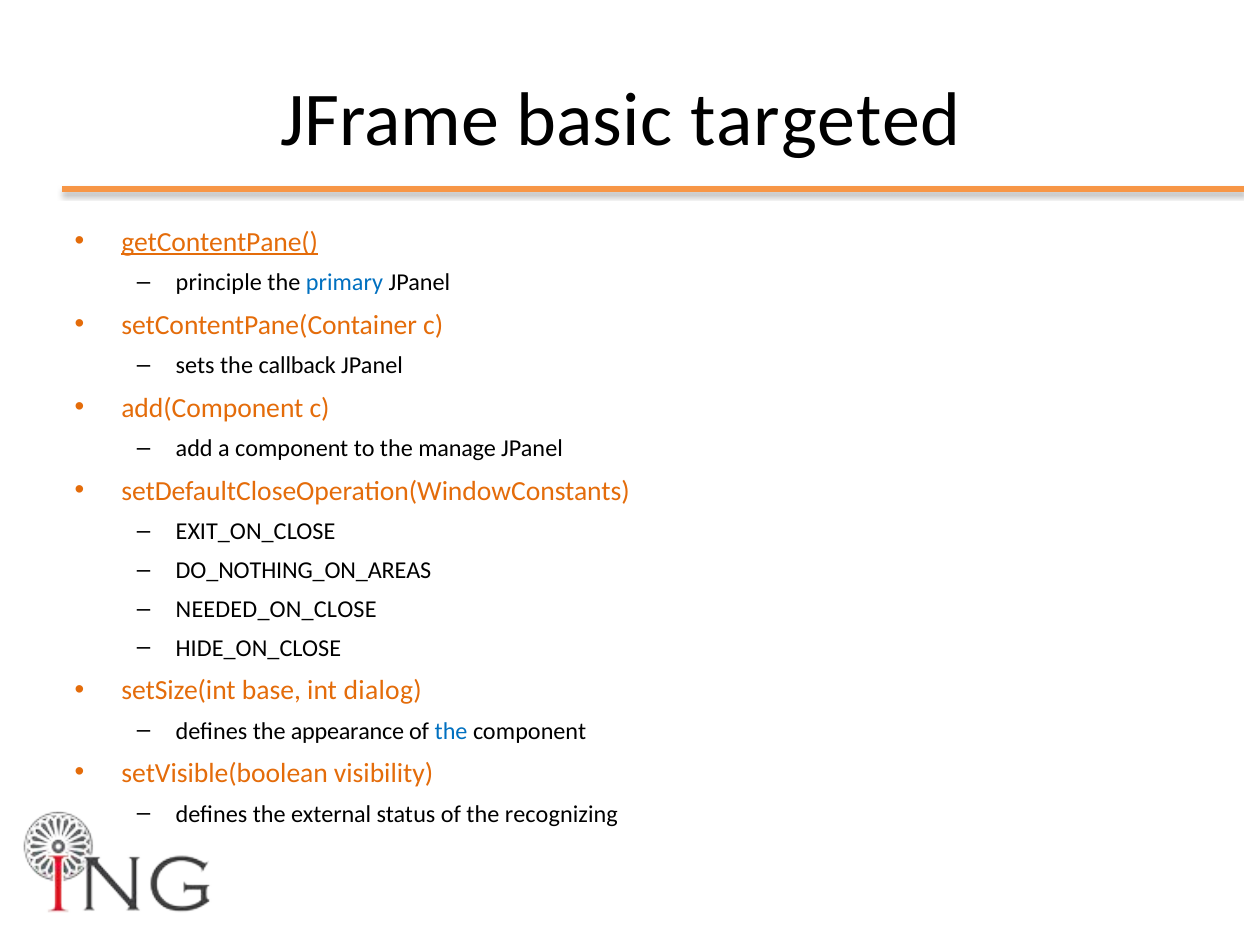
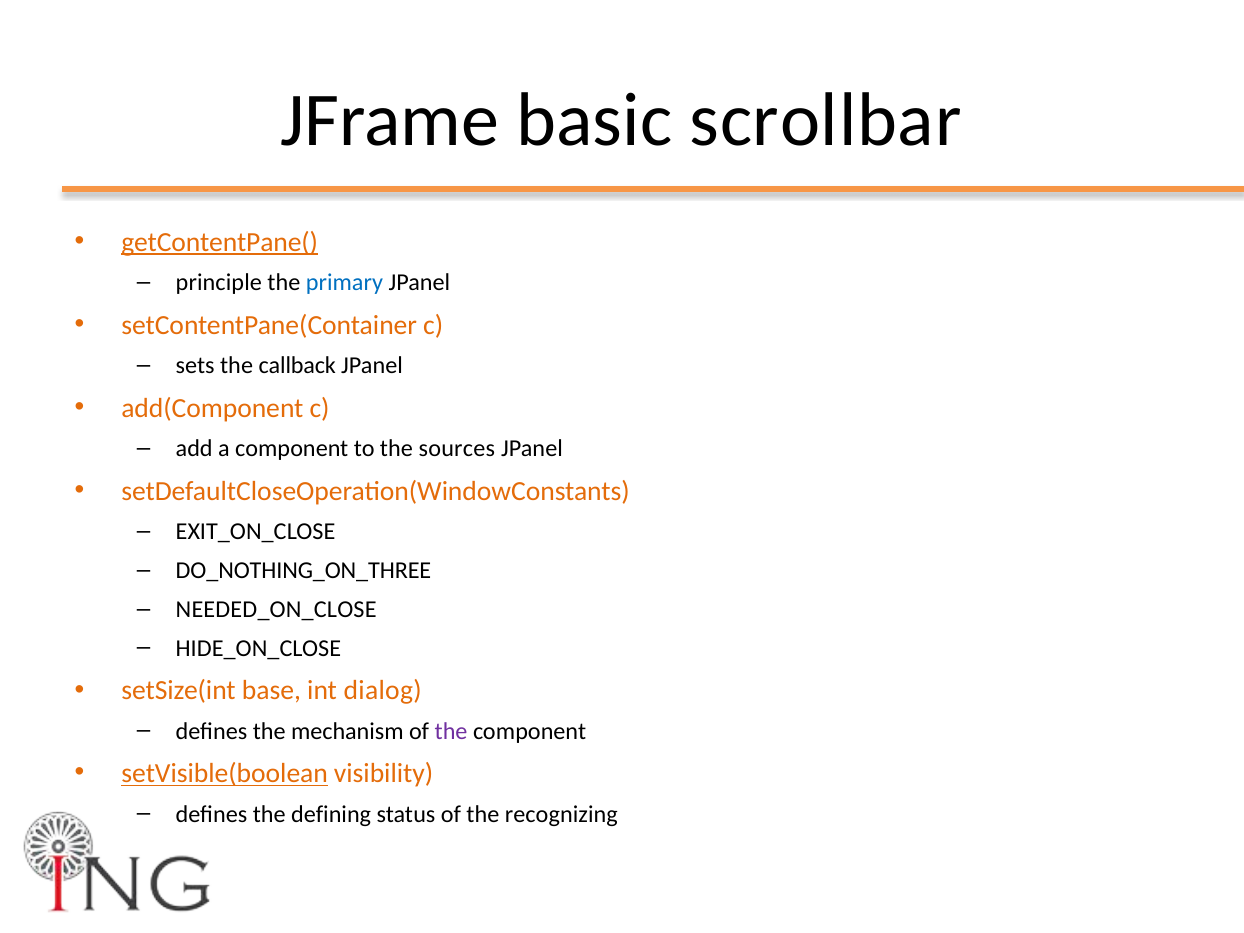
targeted: targeted -> scrollbar
manage: manage -> sources
DO_NOTHING_ON_AREAS: DO_NOTHING_ON_AREAS -> DO_NOTHING_ON_THREE
appearance: appearance -> mechanism
the at (451, 731) colour: blue -> purple
setVisible(boolean underline: none -> present
external: external -> defining
